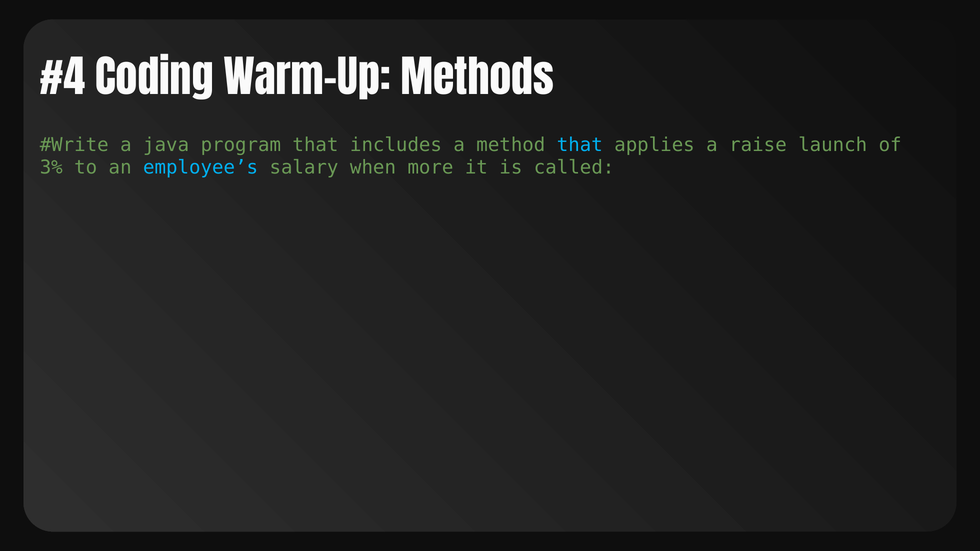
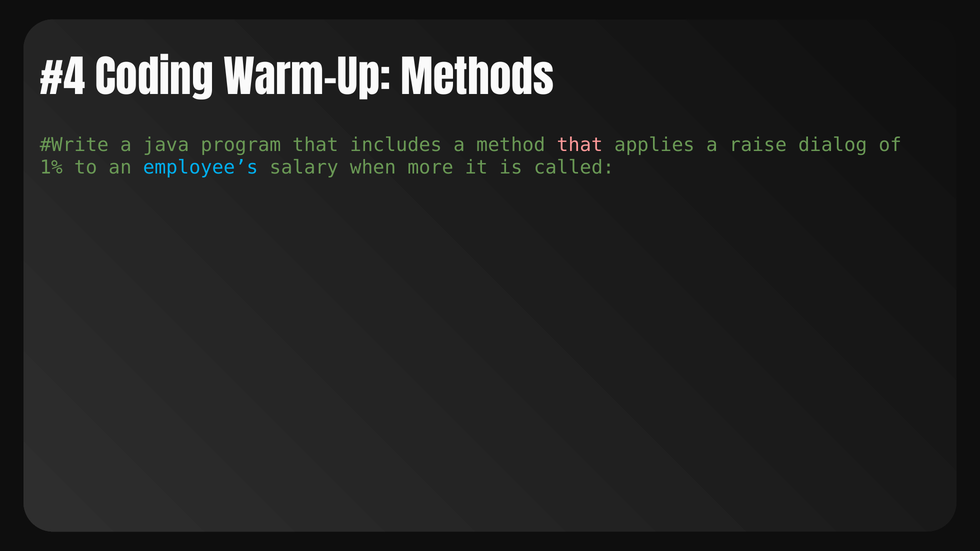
that at (580, 145) colour: light blue -> pink
launch: launch -> dialog
3%: 3% -> 1%
